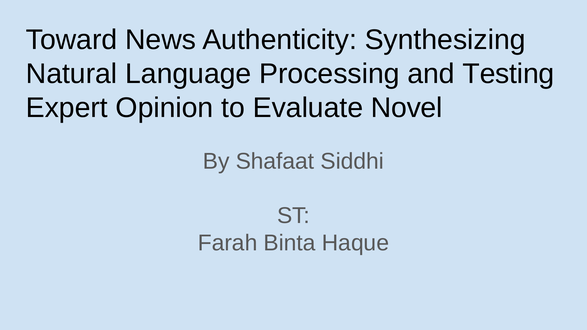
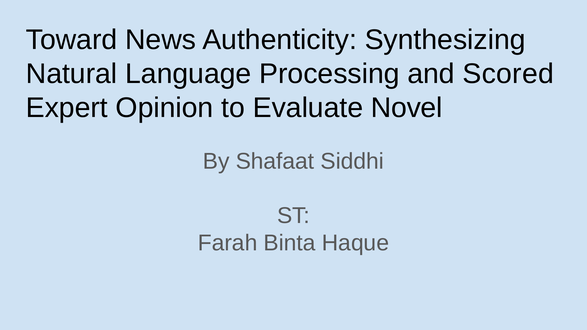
Testing: Testing -> Scored
